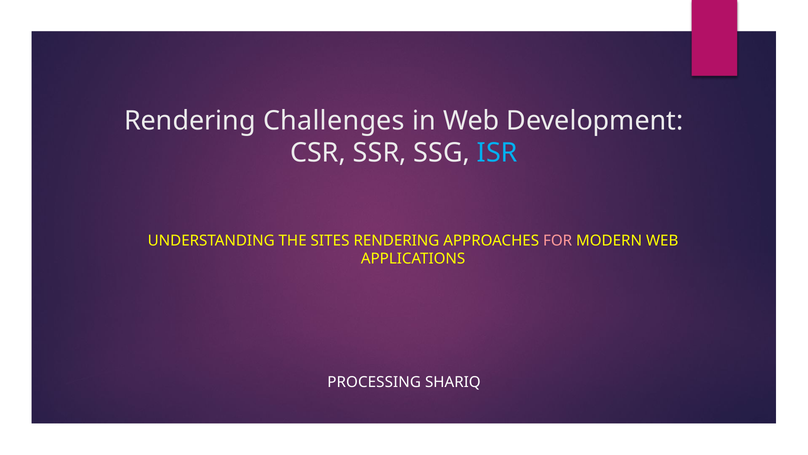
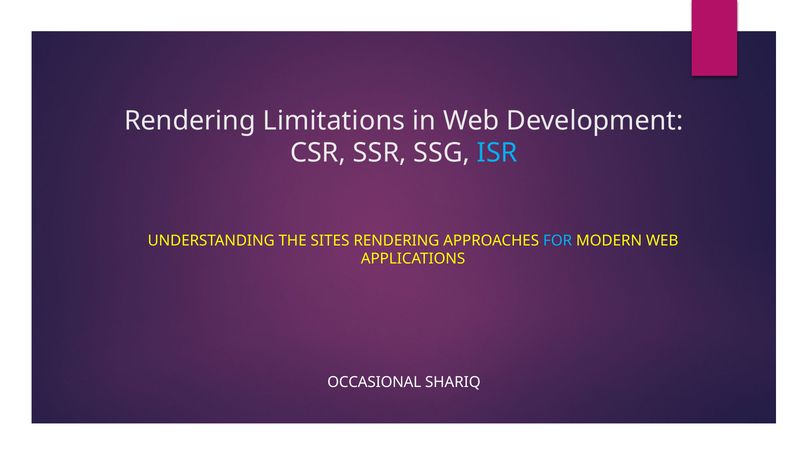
Challenges: Challenges -> Limitations
FOR colour: pink -> light blue
PROCESSING: PROCESSING -> OCCASIONAL
